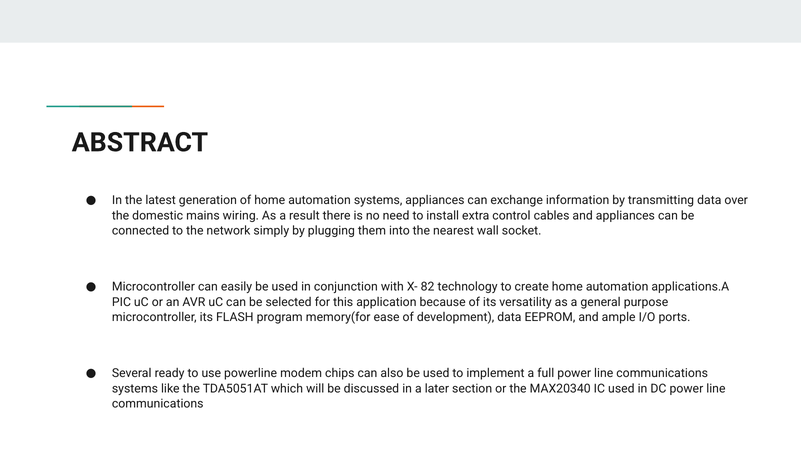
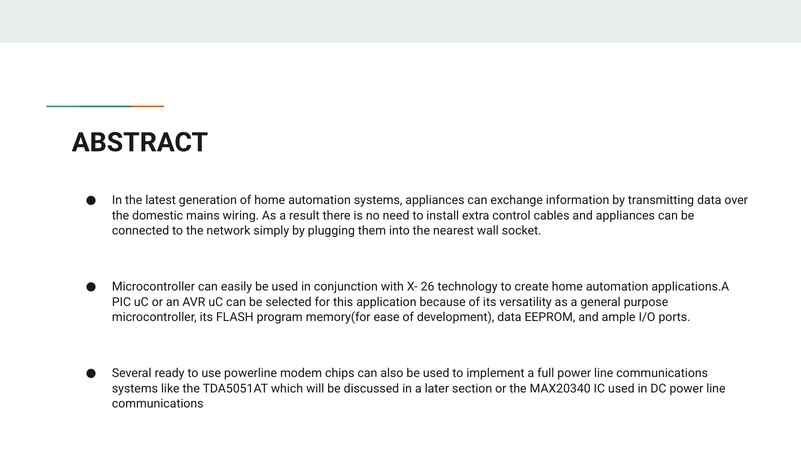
82: 82 -> 26
